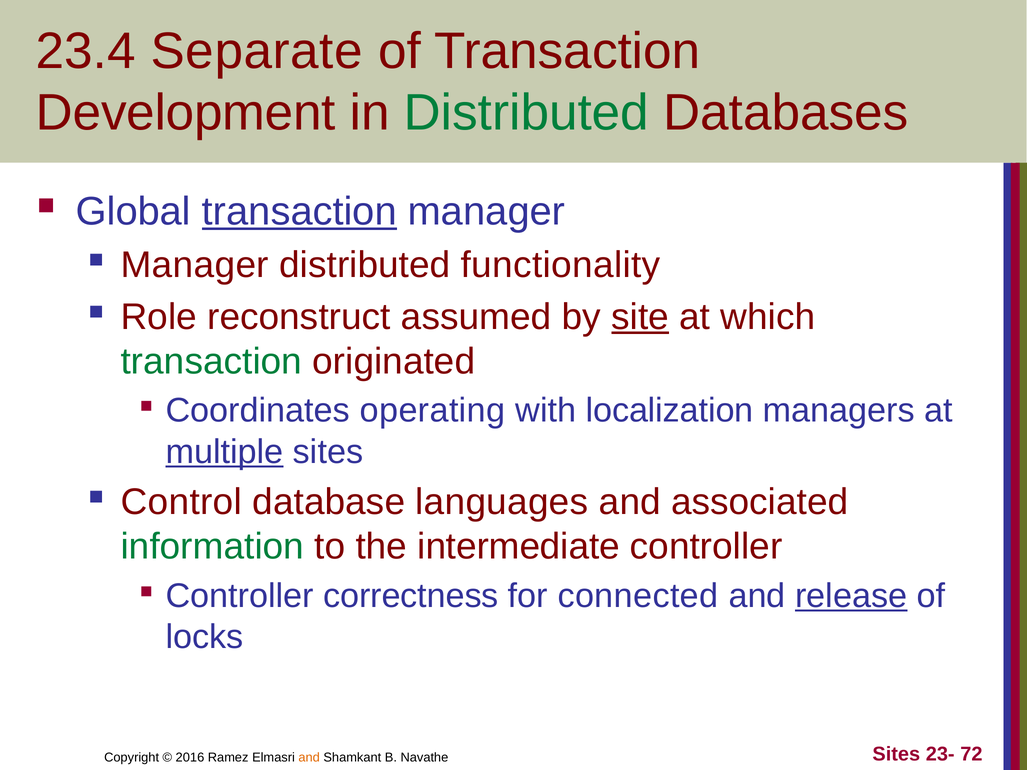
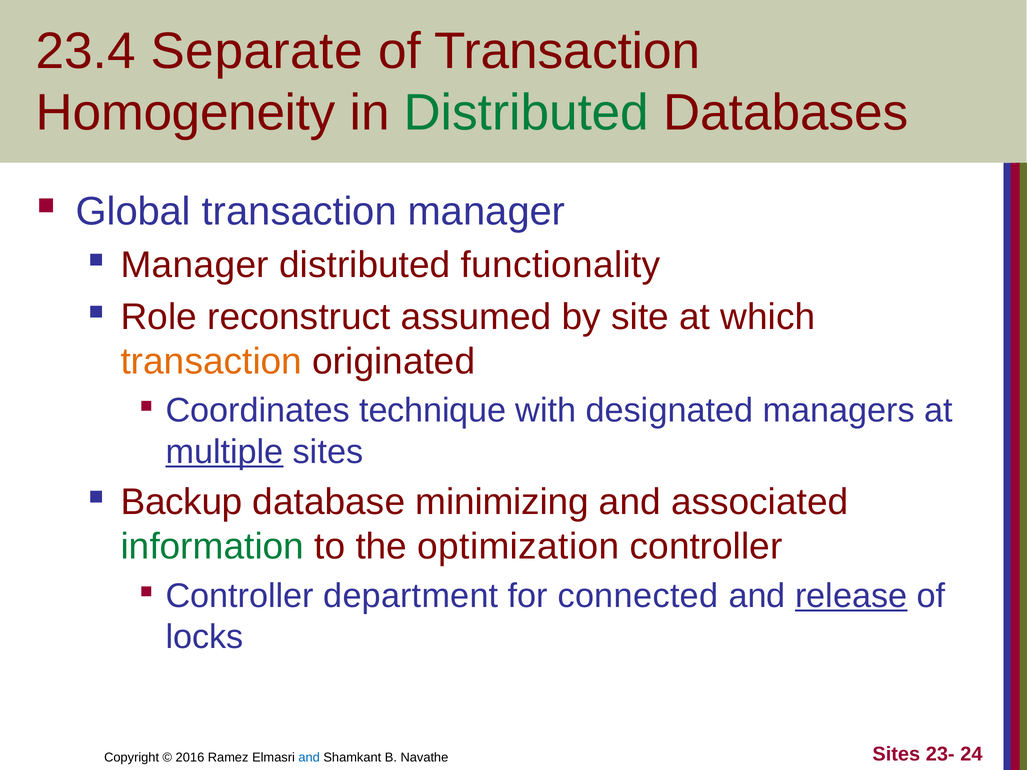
Development: Development -> Homogeneity
transaction at (299, 212) underline: present -> none
site underline: present -> none
transaction at (211, 361) colour: green -> orange
operating: operating -> technique
localization: localization -> designated
Control: Control -> Backup
languages: languages -> minimizing
intermediate: intermediate -> optimization
correctness: correctness -> department
72: 72 -> 24
and at (309, 758) colour: orange -> blue
